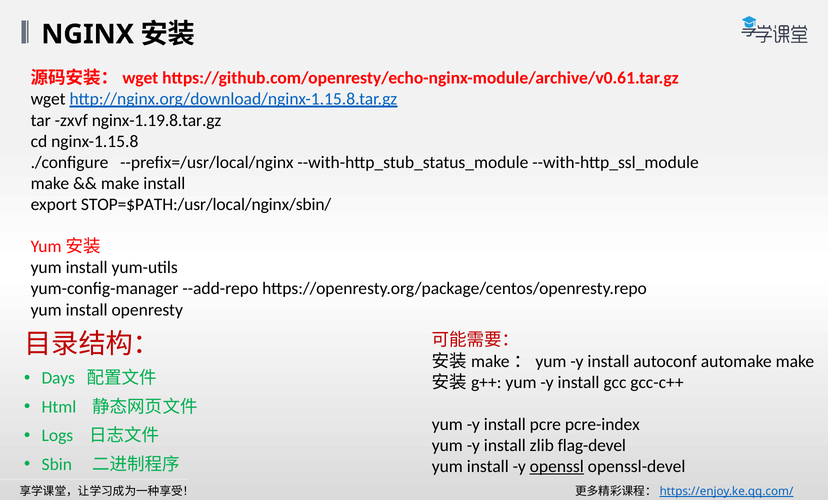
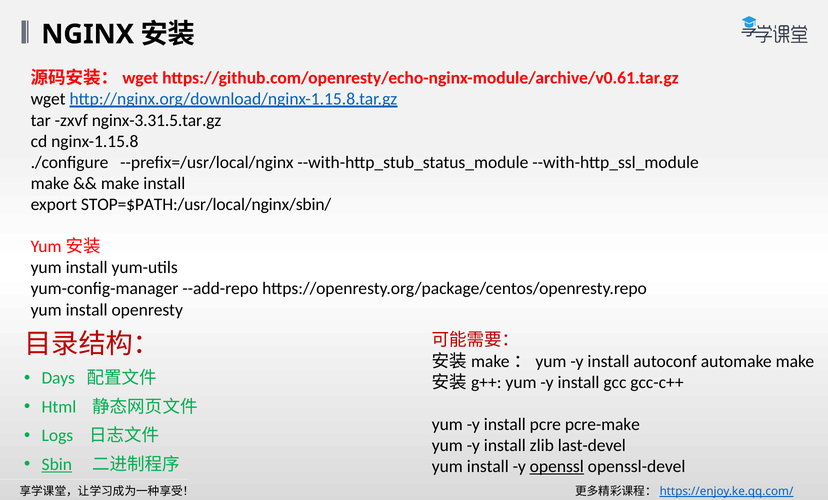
nginx-1.19.8.tar.gz: nginx-1.19.8.tar.gz -> nginx-3.31.5.tar.gz
pcre-index: pcre-index -> pcre-make
flag-devel: flag-devel -> last-devel
Sbin underline: none -> present
